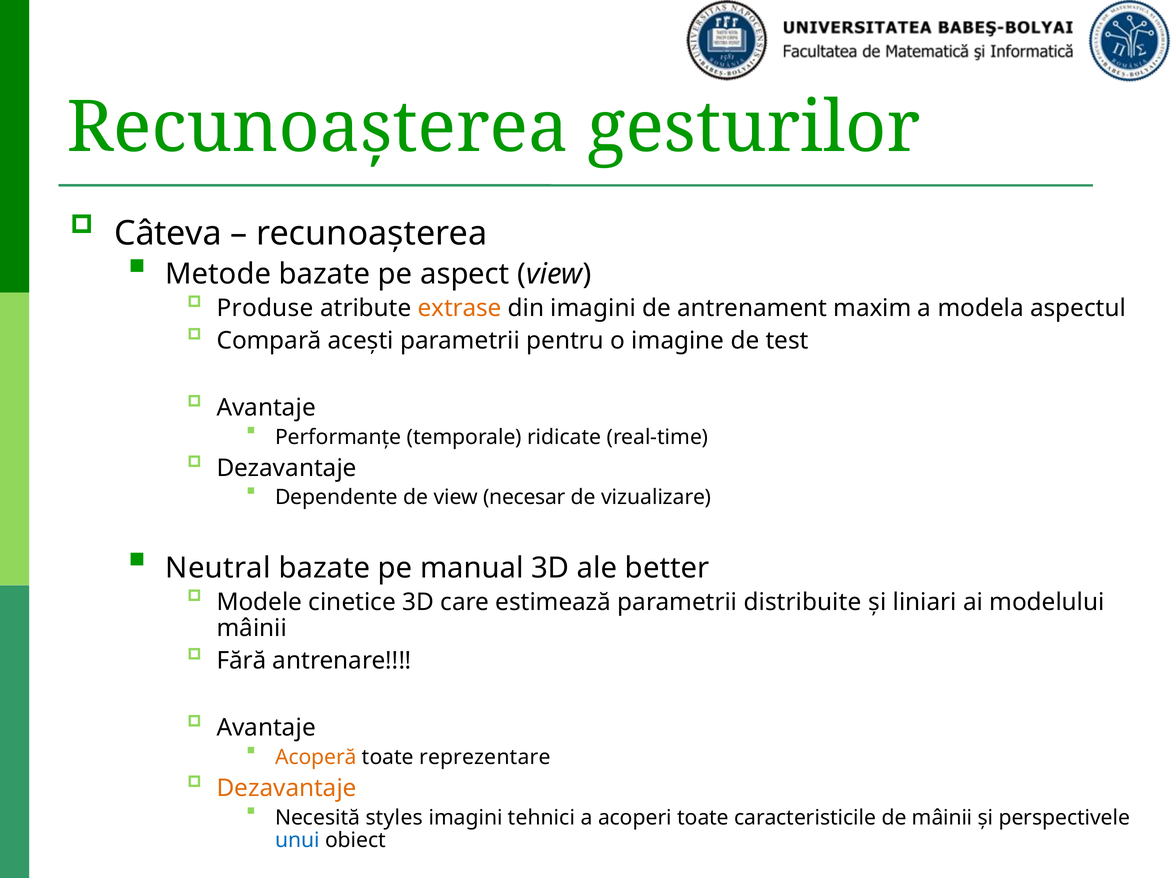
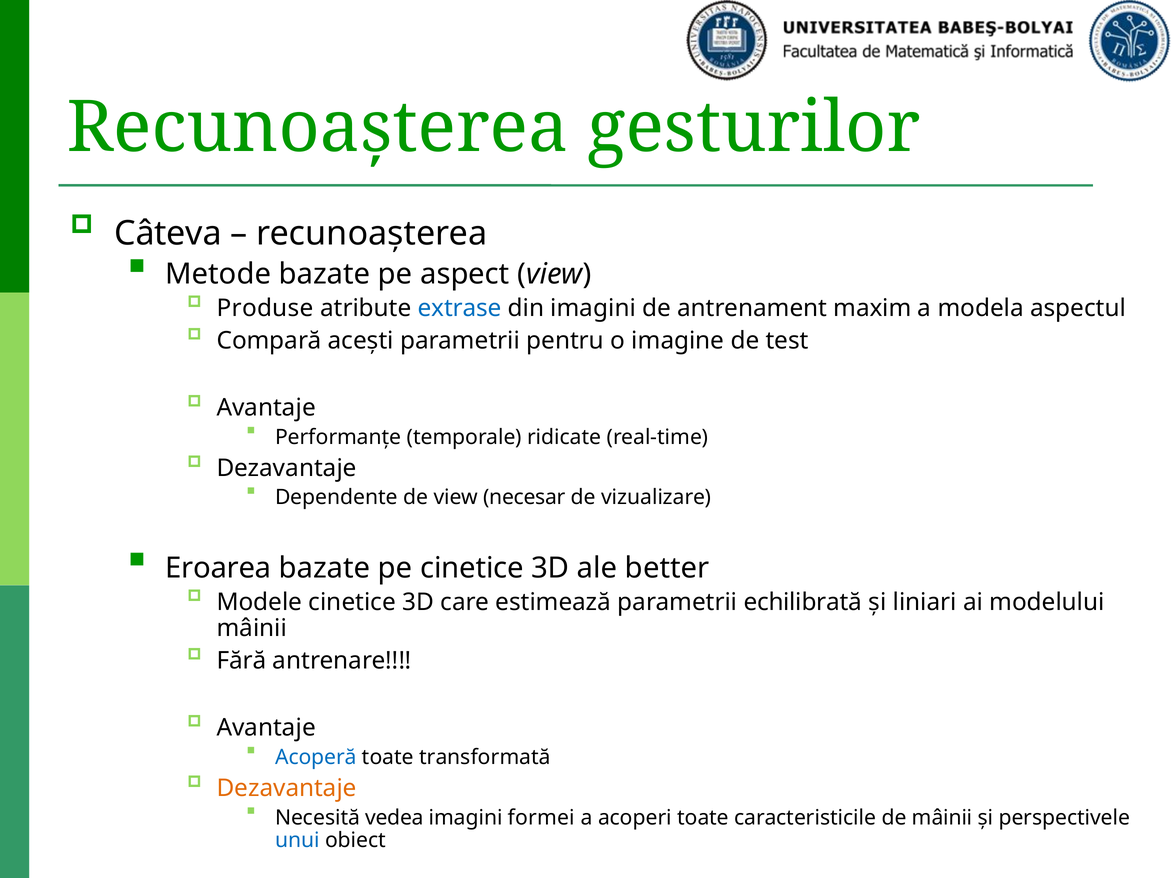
extrase colour: orange -> blue
Neutral: Neutral -> Eroarea
pe manual: manual -> cinetice
distribuite: distribuite -> echilibrată
Acoperă colour: orange -> blue
reprezentare: reprezentare -> transformată
styles: styles -> vedea
tehnici: tehnici -> formei
